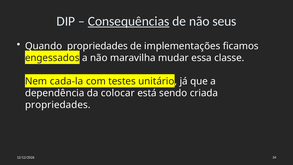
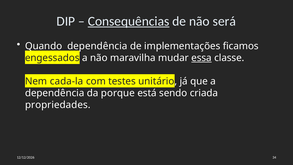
seus: seus -> será
propriedades at (97, 46): propriedades -> dependência
essa underline: none -> present
colocar: colocar -> porque
